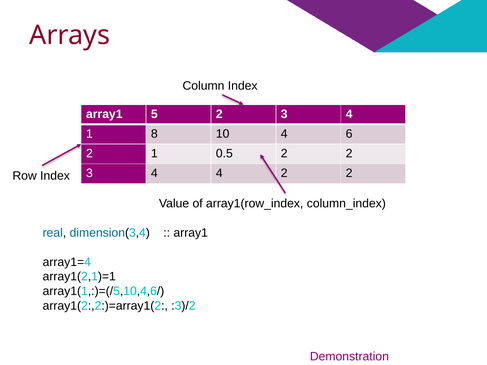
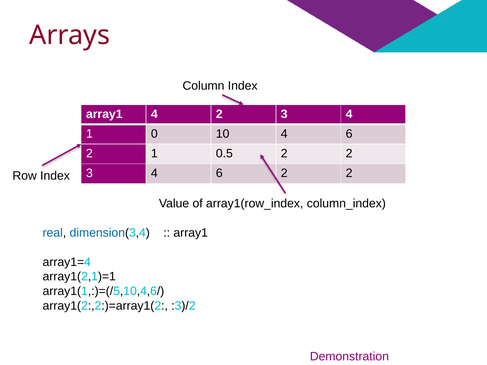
array1 5: 5 -> 4
8: 8 -> 0
3 4 4: 4 -> 6
